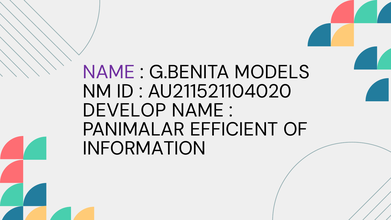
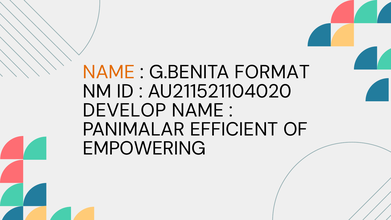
NAME at (109, 72) colour: purple -> orange
MODELS: MODELS -> FORMAT
INFORMATION: INFORMATION -> EMPOWERING
